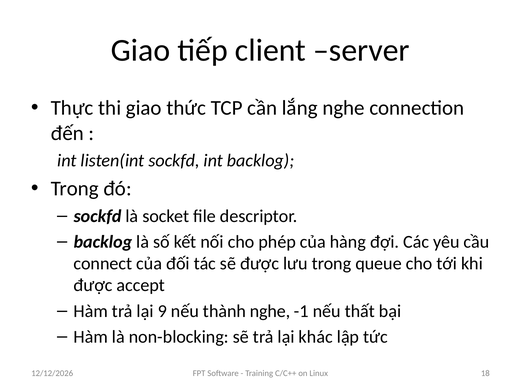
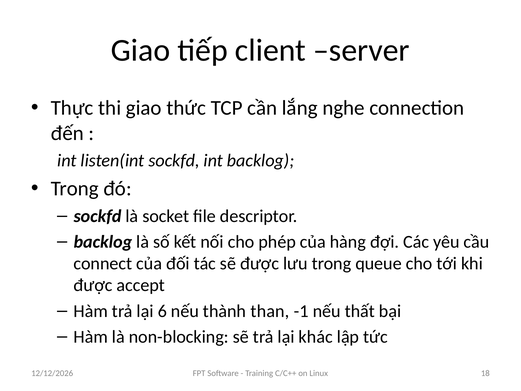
9: 9 -> 6
thành nghe: nghe -> than
